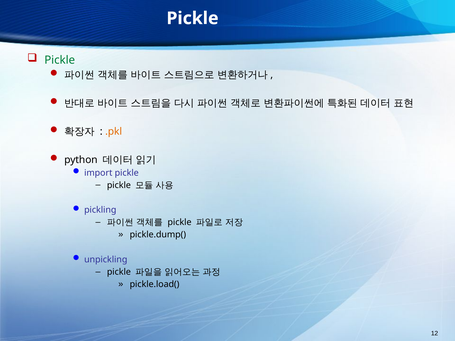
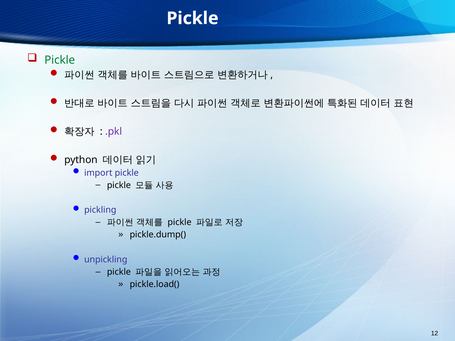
.pkl colour: orange -> purple
